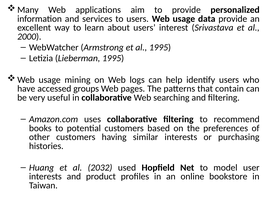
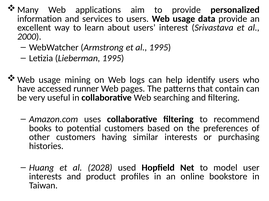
groups: groups -> runner
2032: 2032 -> 2028
